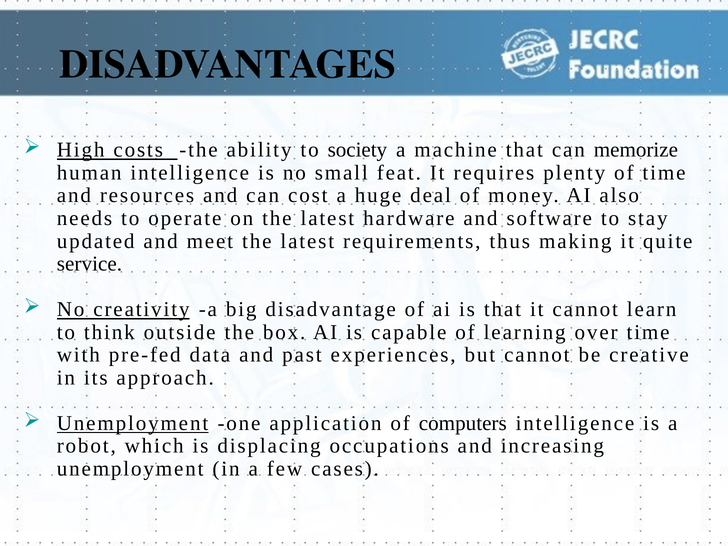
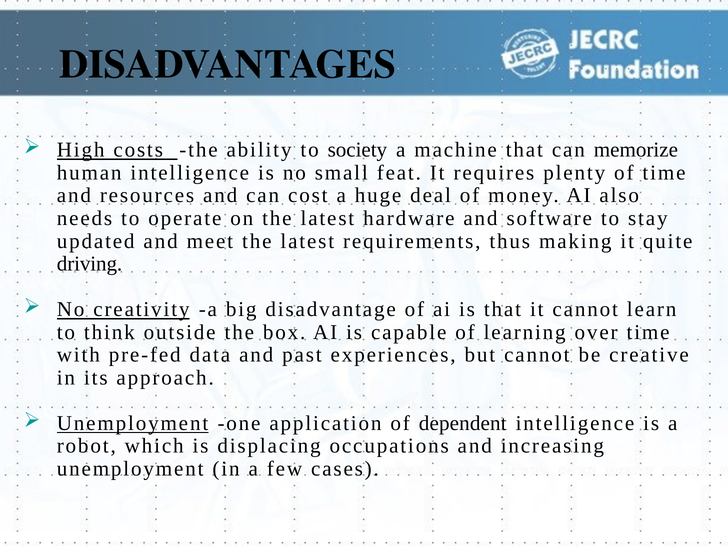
service: service -> driving
computers: computers -> dependent
